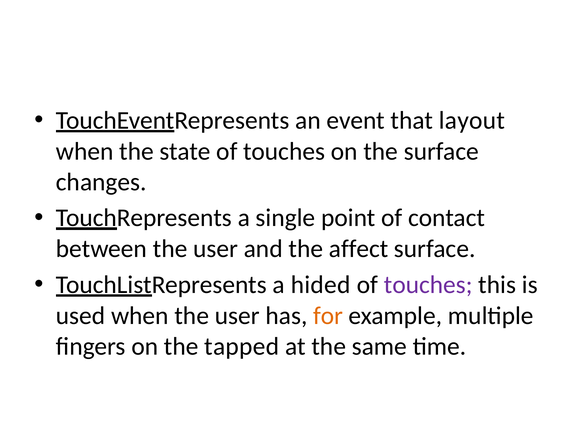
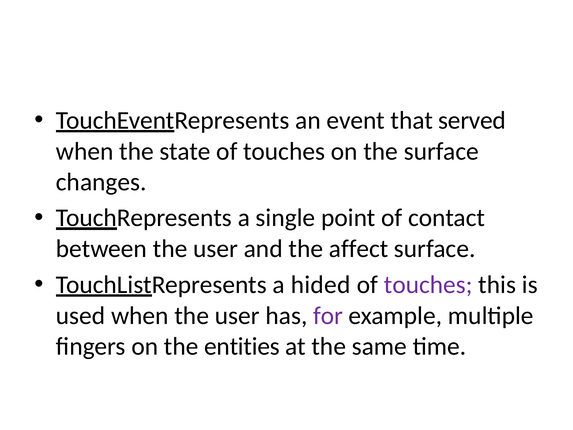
layout: layout -> served
for colour: orange -> purple
tapped: tapped -> entities
